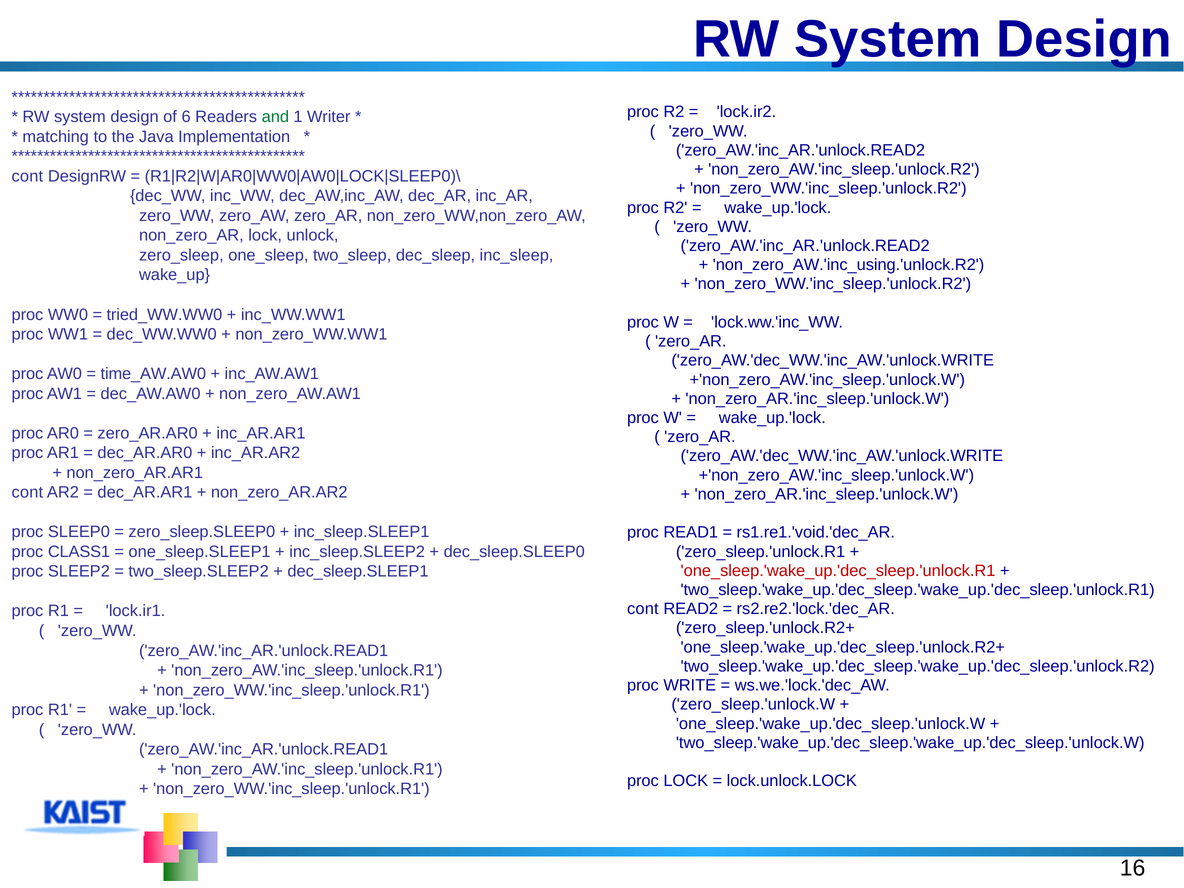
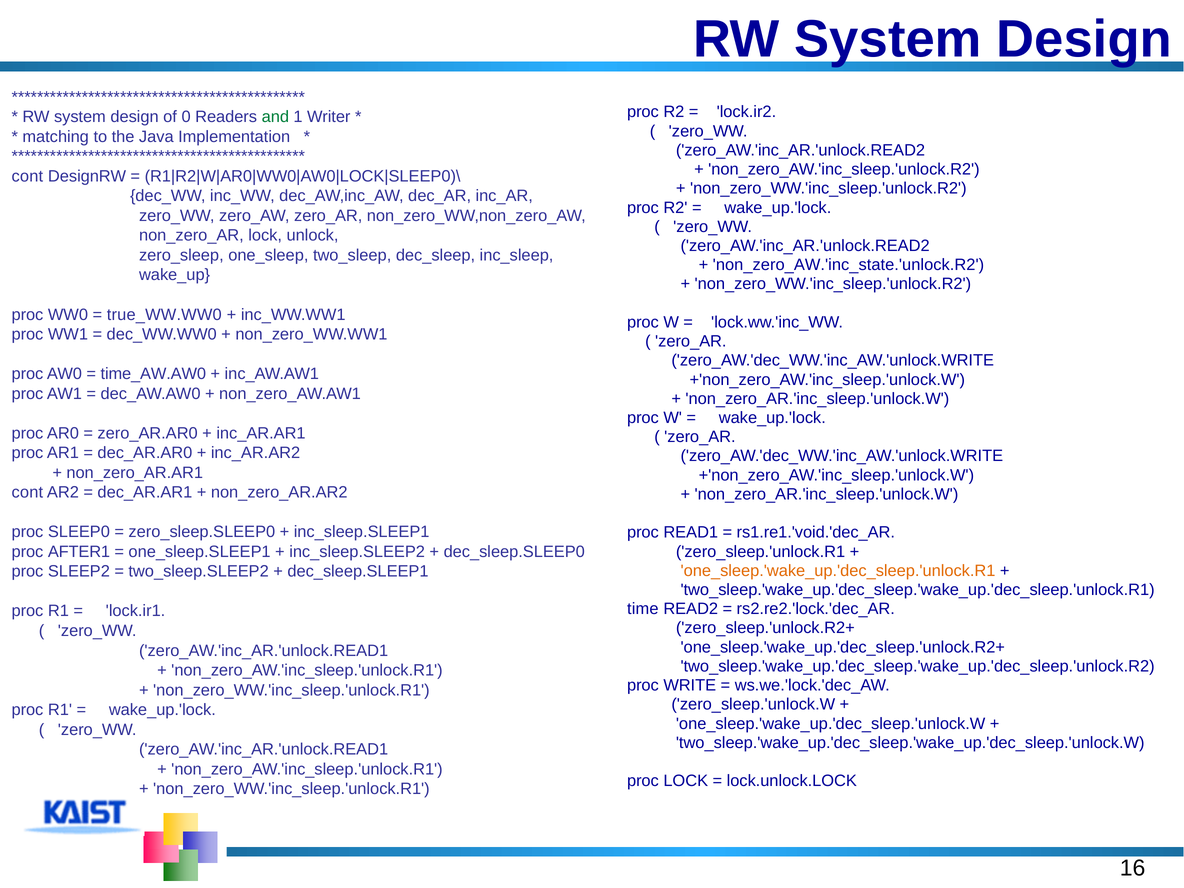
6: 6 -> 0
non_zero_AW.'inc_using.'unlock.R2: non_zero_AW.'inc_using.'unlock.R2 -> non_zero_AW.'inc_state.'unlock.R2
tried_WW.WW0: tried_WW.WW0 -> true_WW.WW0
CLASS1: CLASS1 -> AFTER1
one_sleep.'wake_up.'dec_sleep.'unlock.R1 colour: red -> orange
cont at (643, 609): cont -> time
